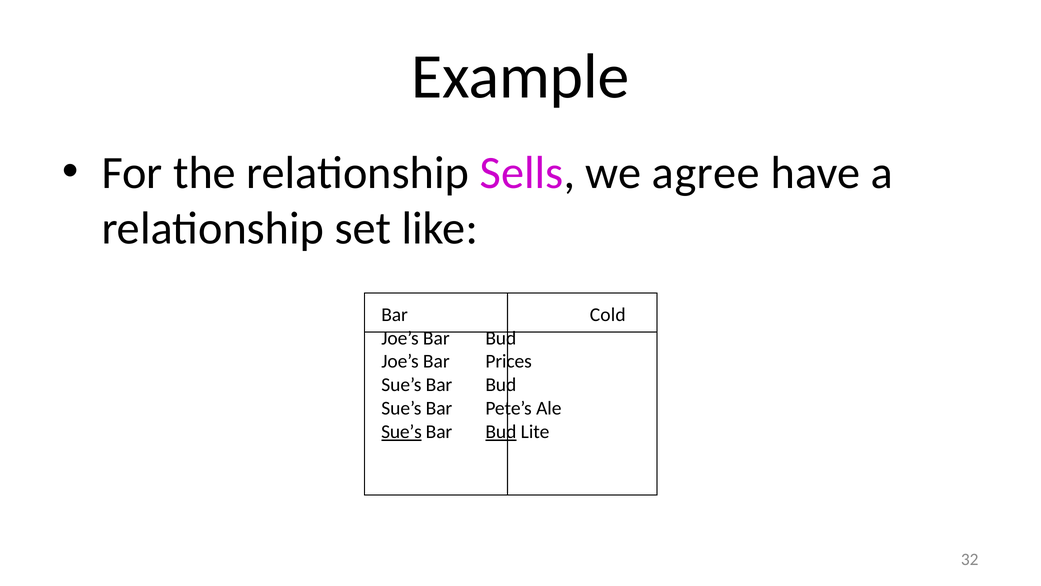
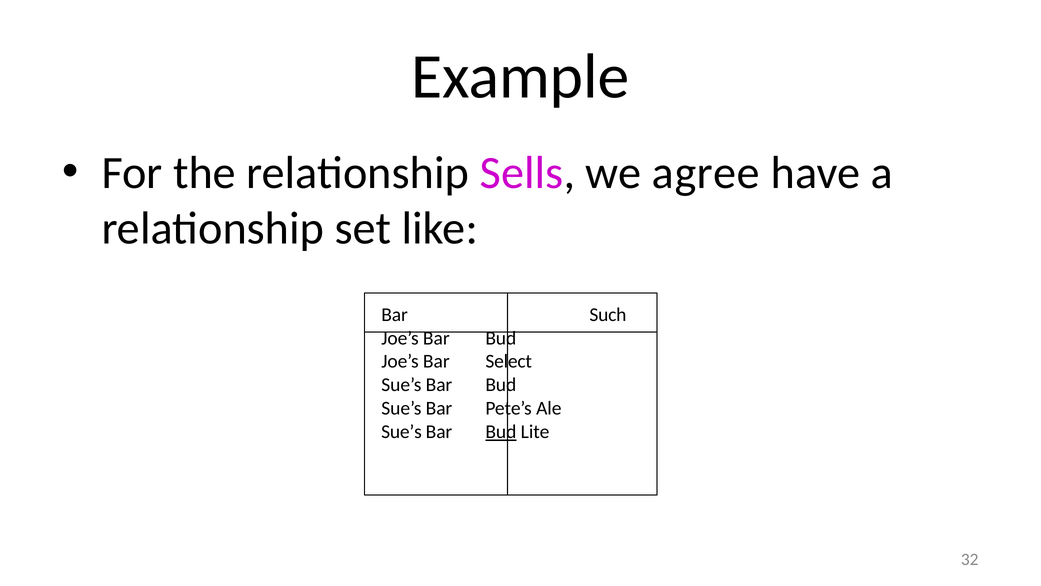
Cold: Cold -> Such
Prices: Prices -> Select
Sue’s at (401, 431) underline: present -> none
